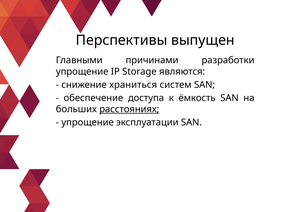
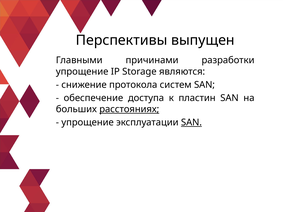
храниться: храниться -> протокола
ёмкость: ёмкость -> пластин
SAN at (191, 123) underline: none -> present
